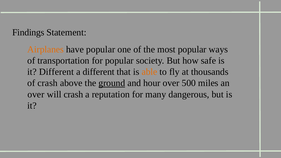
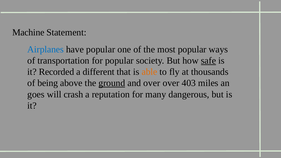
Findings: Findings -> Machine
Airplanes colour: orange -> blue
safe underline: none -> present
it Different: Different -> Recorded
of crash: crash -> being
and hour: hour -> over
500: 500 -> 403
over at (36, 94): over -> goes
